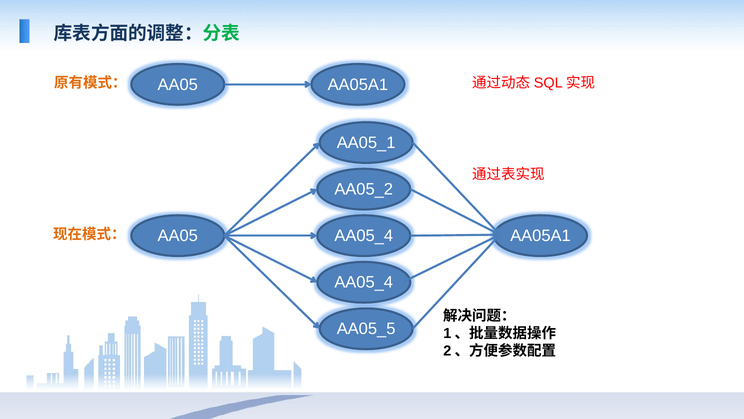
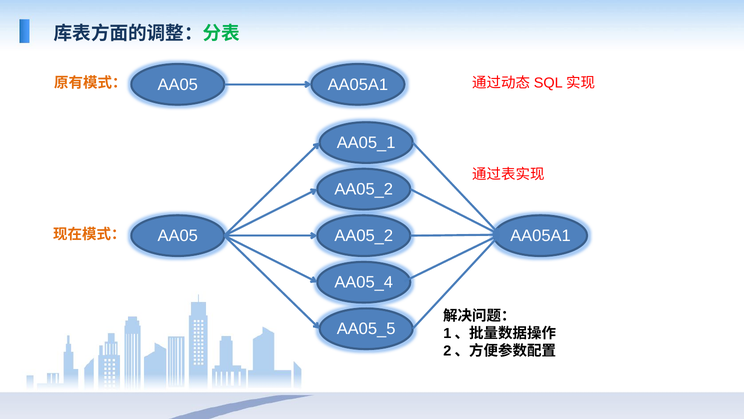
AA05_4 at (364, 236): AA05_4 -> AA05_2
